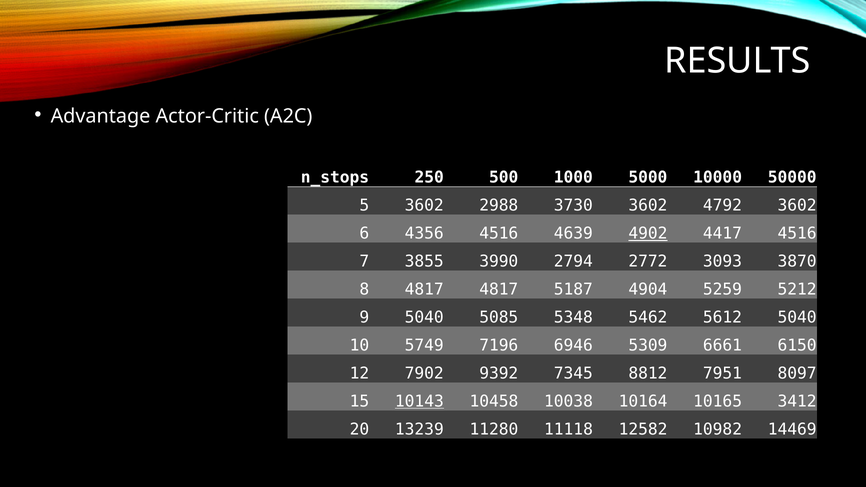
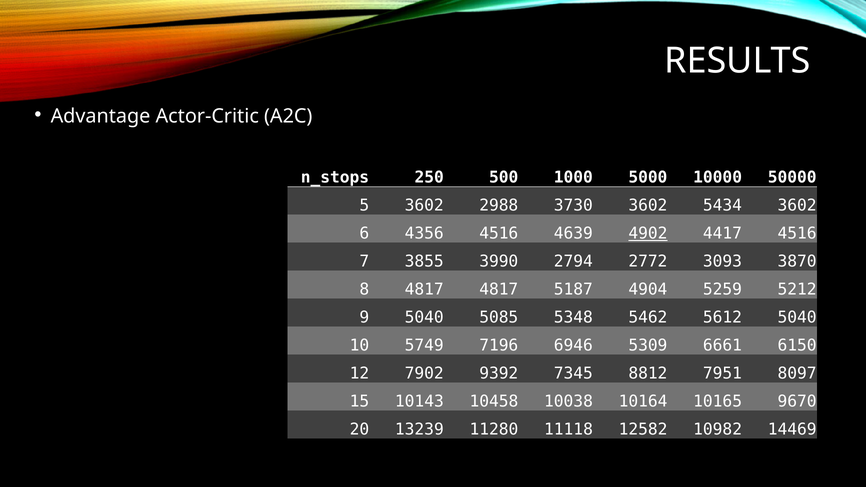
4792: 4792 -> 5434
10143 underline: present -> none
3412: 3412 -> 9670
